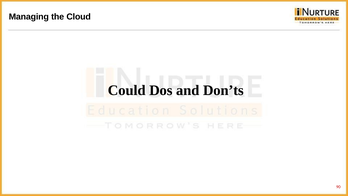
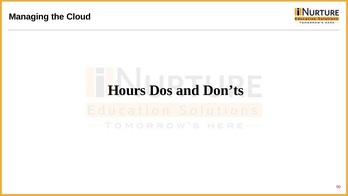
Could: Could -> Hours
